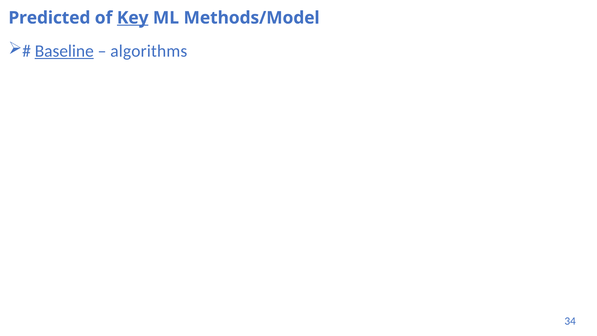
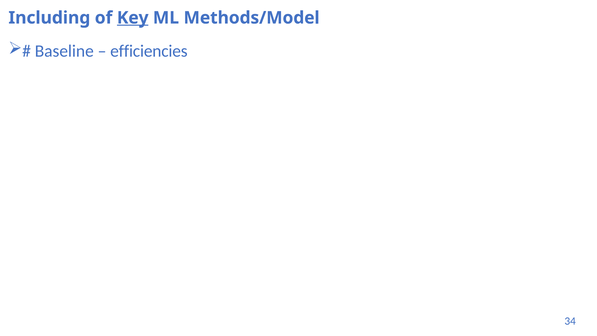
Predicted: Predicted -> Including
Baseline underline: present -> none
algorithms: algorithms -> efficiencies
